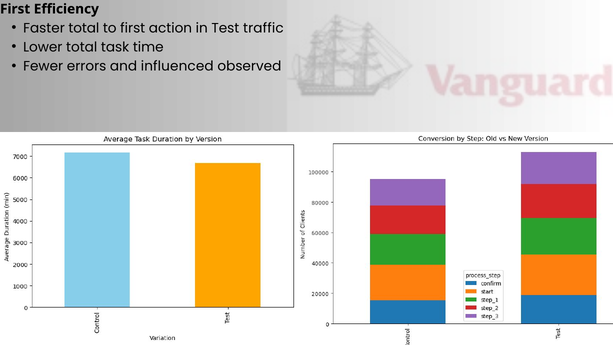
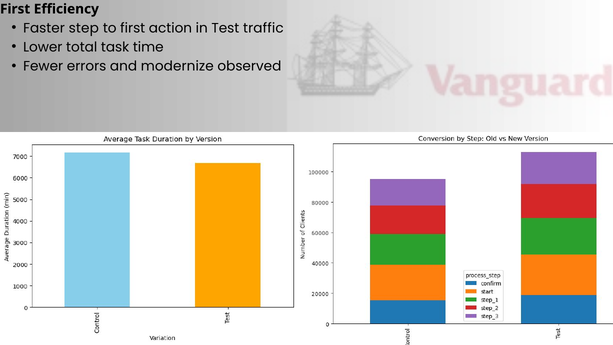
Faster total: total -> step
influenced: influenced -> modernize
